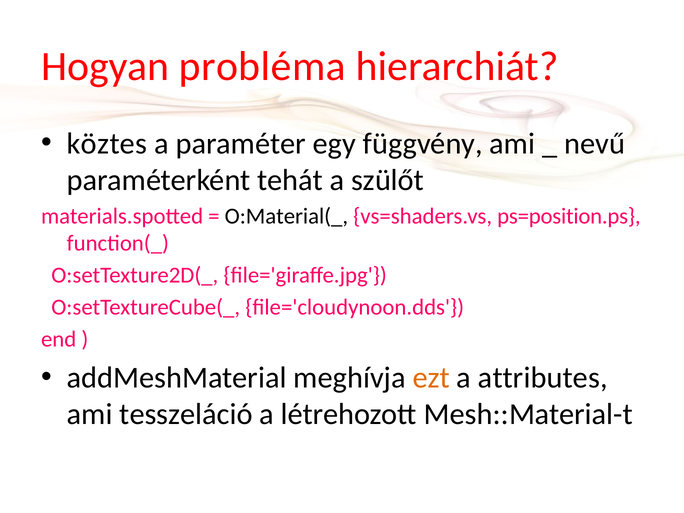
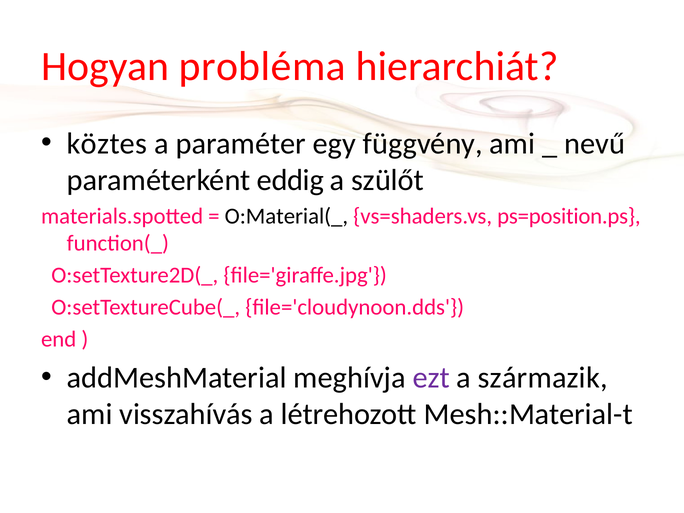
tehát: tehát -> eddig
ezt colour: orange -> purple
attributes: attributes -> származik
tesszeláció: tesszeláció -> visszahívás
